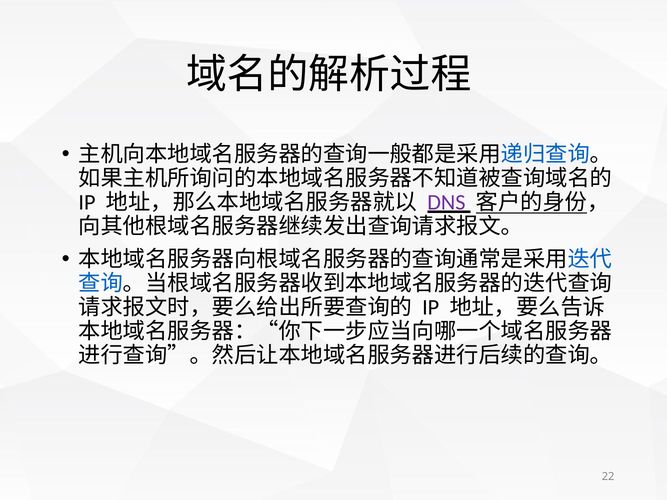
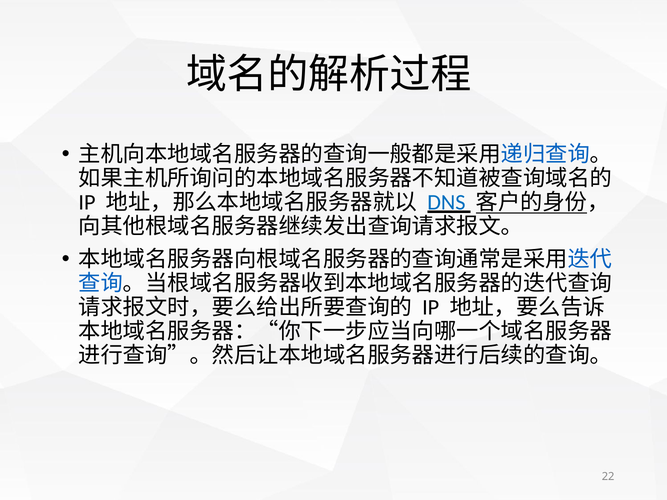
DNS colour: purple -> blue
